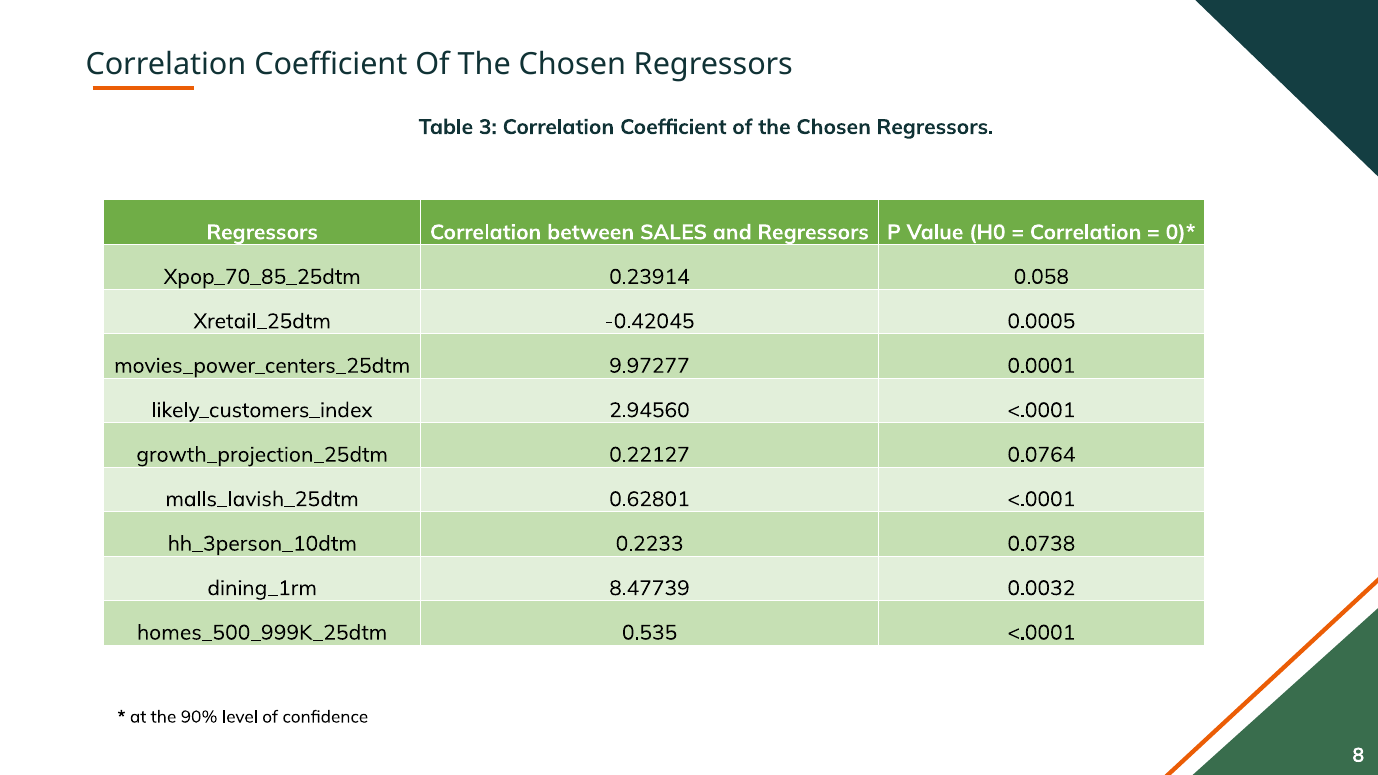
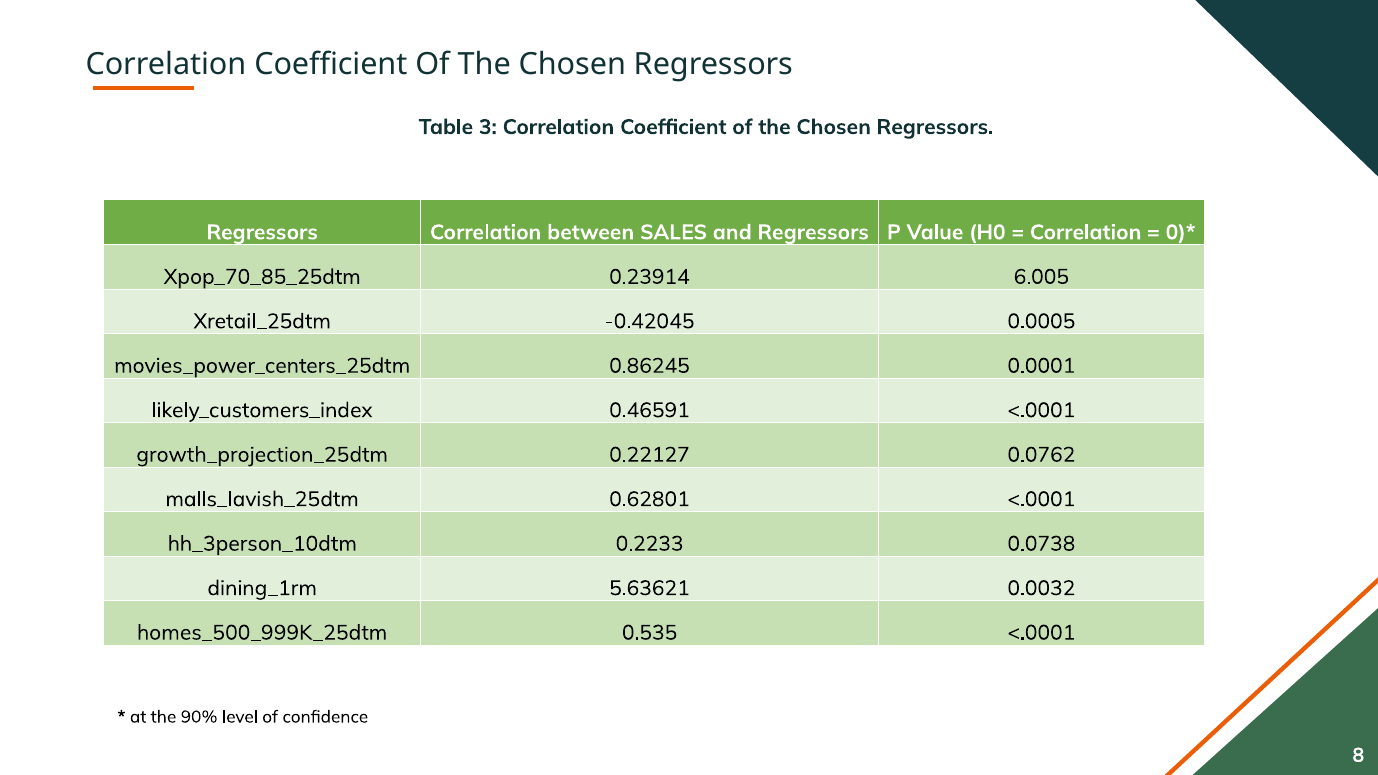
0.058: 0.058 -> 6.005
9.97277: 9.97277 -> 0.86245
2.94560: 2.94560 -> 0.46591
0.0764: 0.0764 -> 0.0762
8.47739: 8.47739 -> 5.63621
